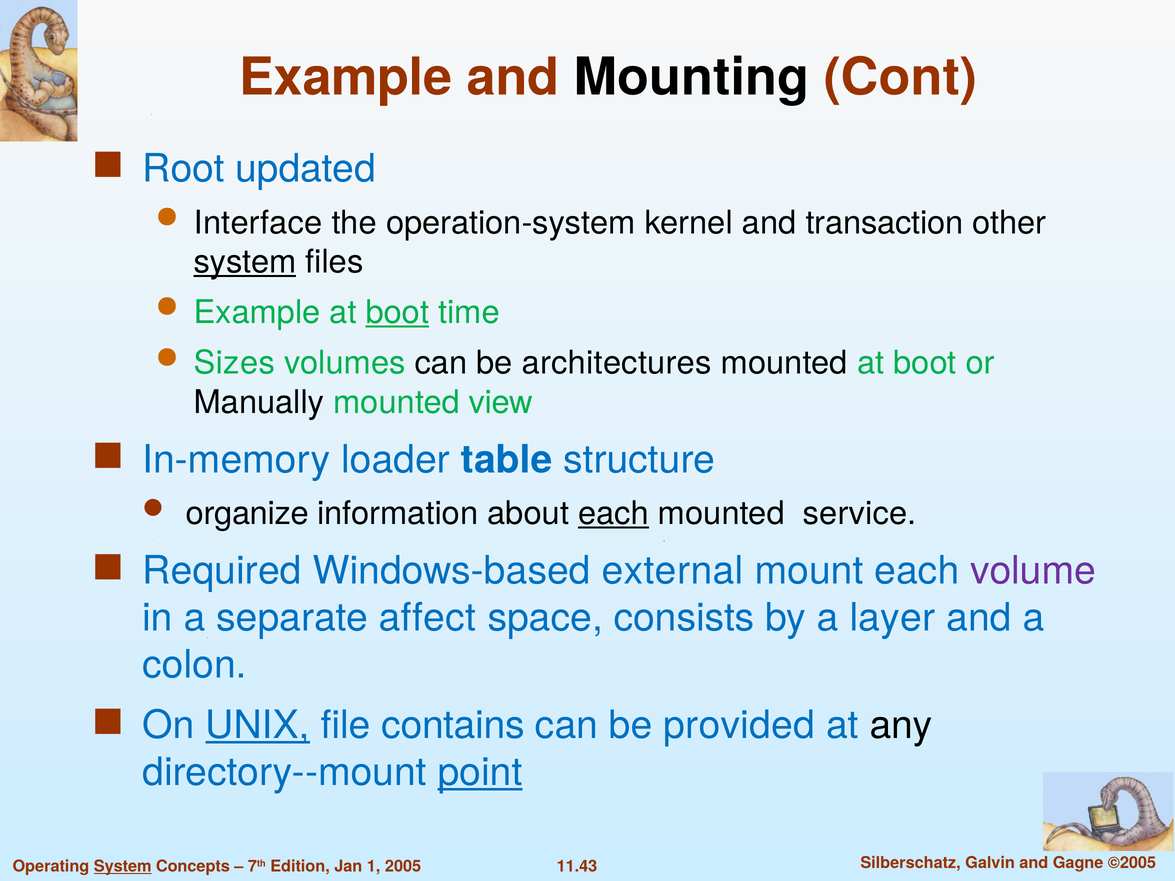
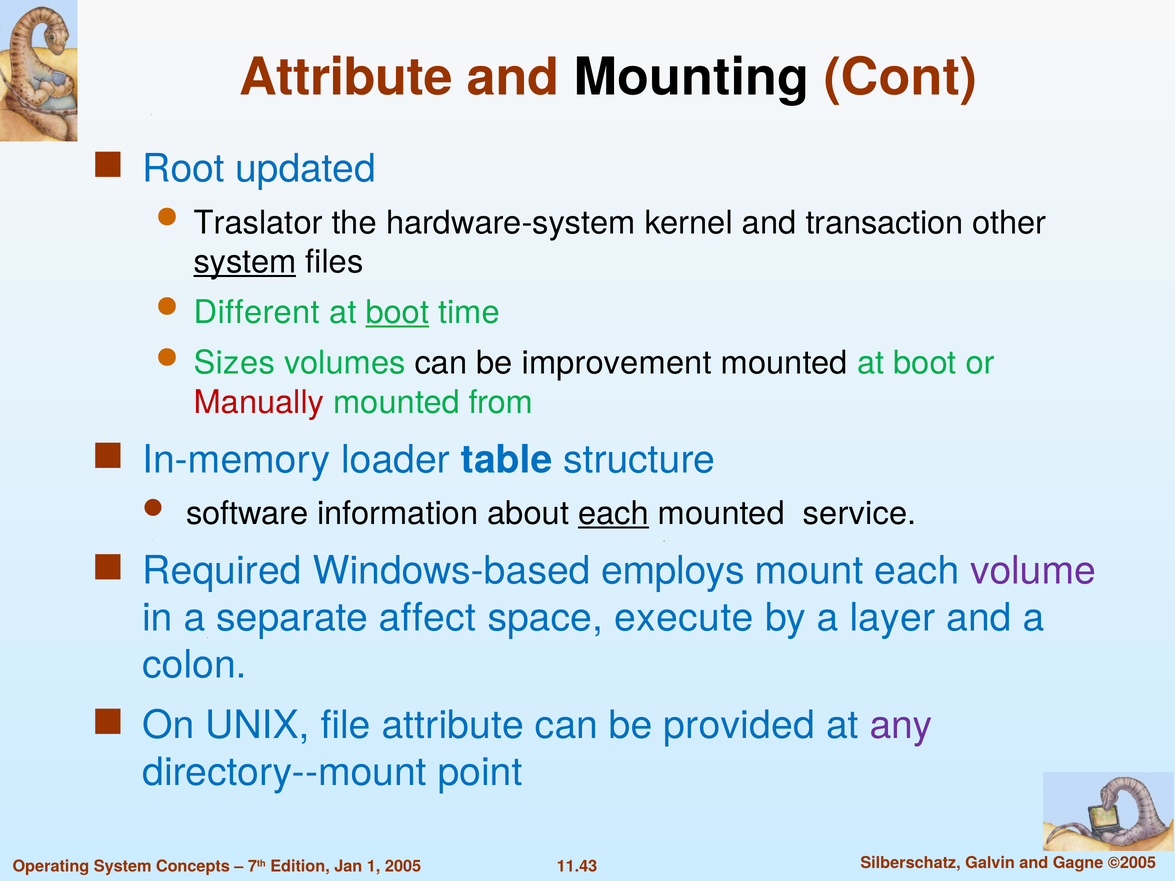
Example at (346, 77): Example -> Attribute
Interface: Interface -> Traslator
operation-system: operation-system -> hardware-system
Example at (257, 313): Example -> Different
architectures: architectures -> improvement
Manually colour: black -> red
view: view -> from
organize: organize -> software
external: external -> employs
consists: consists -> execute
UNIX underline: present -> none
file contains: contains -> attribute
any colour: black -> purple
point underline: present -> none
System at (123, 867) underline: present -> none
